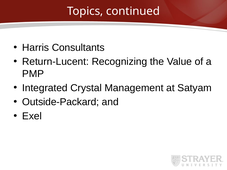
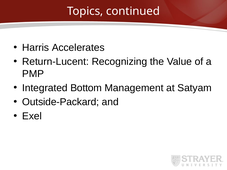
Consultants: Consultants -> Accelerates
Crystal: Crystal -> Bottom
